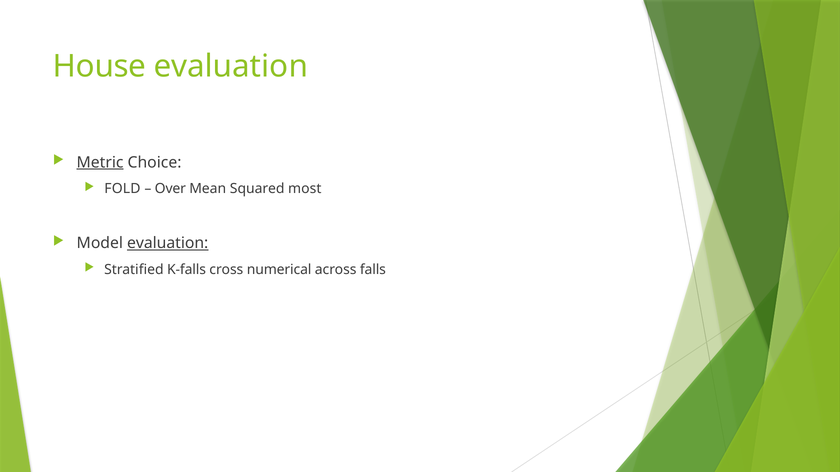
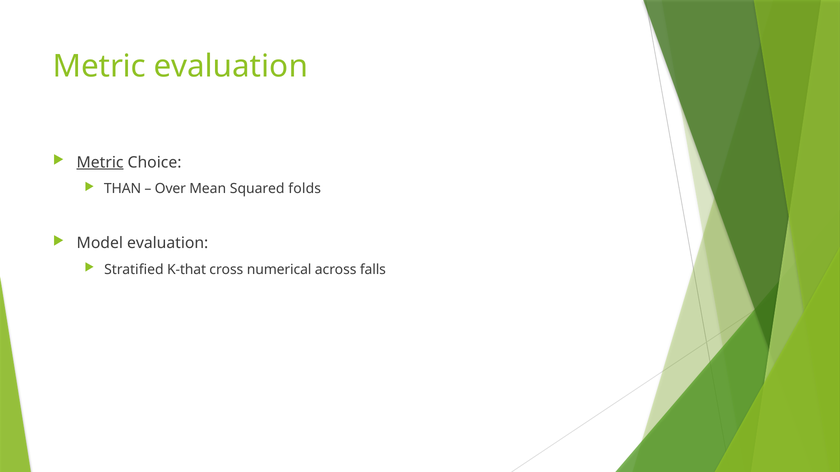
House at (100, 66): House -> Metric
FOLD: FOLD -> THAN
most: most -> folds
evaluation at (168, 243) underline: present -> none
K-falls: K-falls -> K-that
